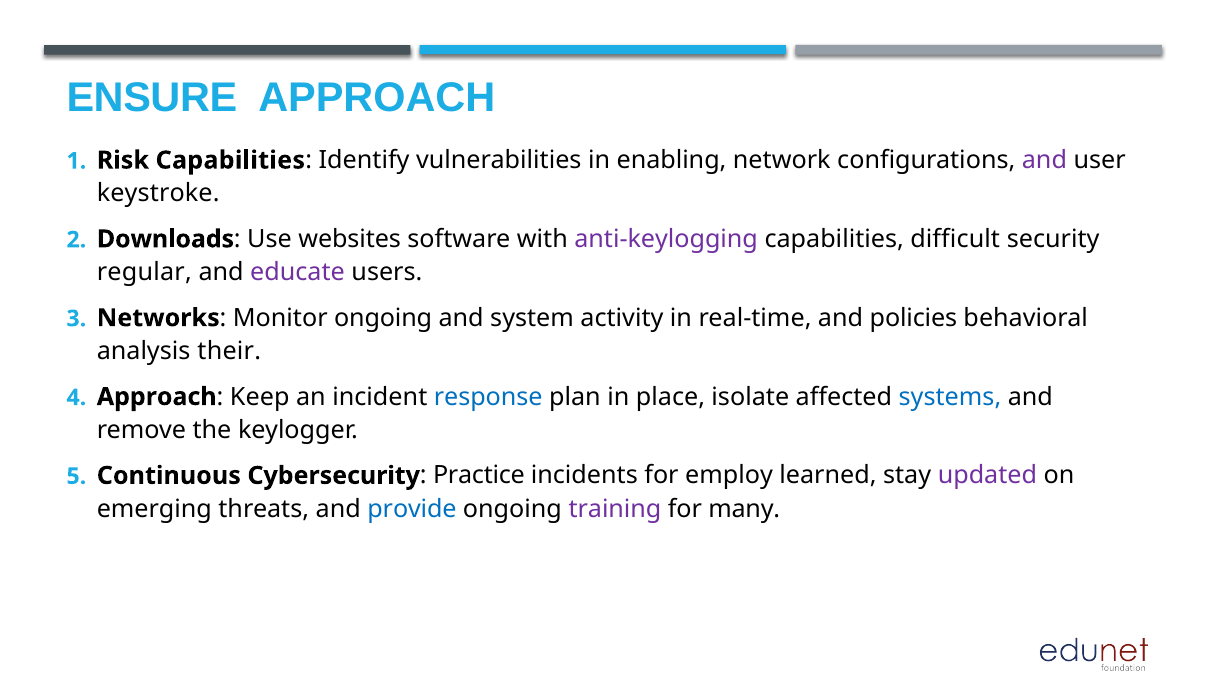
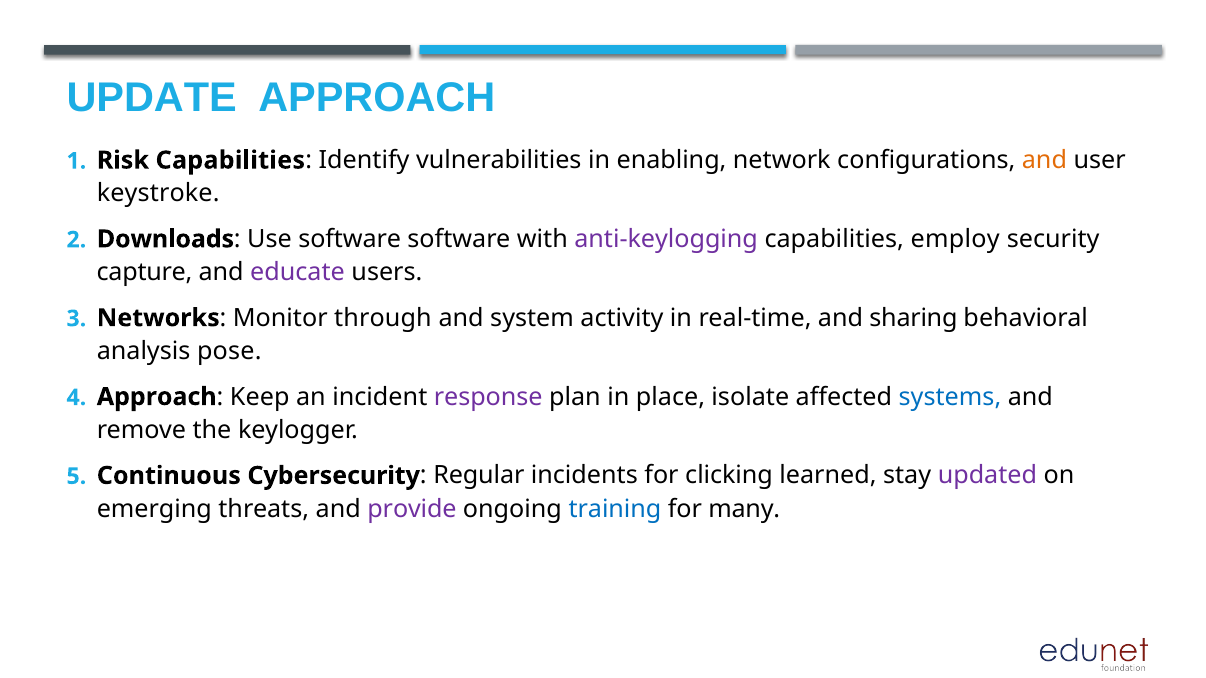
ENSURE: ENSURE -> UPDATE
and at (1044, 160) colour: purple -> orange
Use websites: websites -> software
difficult: difficult -> employ
regular: regular -> capture
Monitor ongoing: ongoing -> through
policies: policies -> sharing
their: their -> pose
response colour: blue -> purple
Practice: Practice -> Regular
employ: employ -> clicking
provide colour: blue -> purple
training colour: purple -> blue
